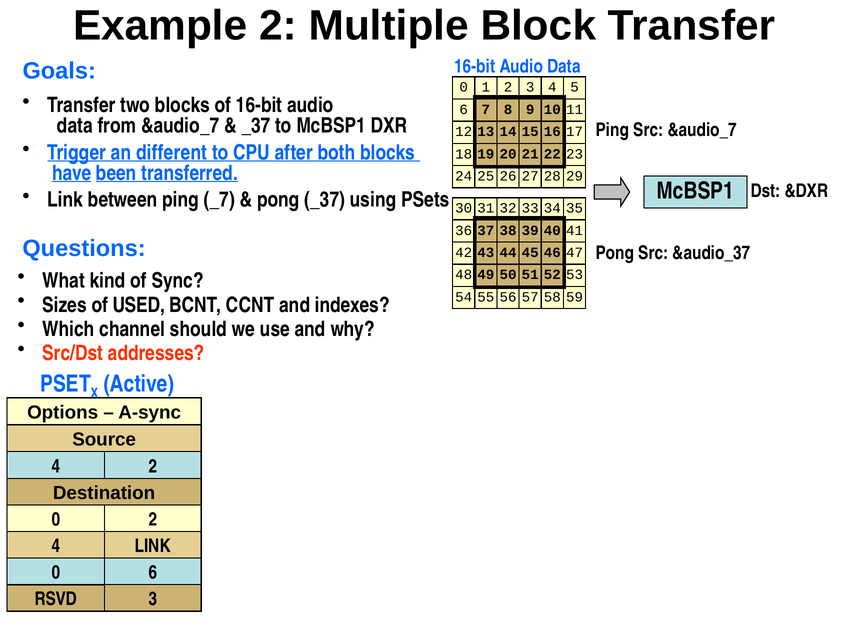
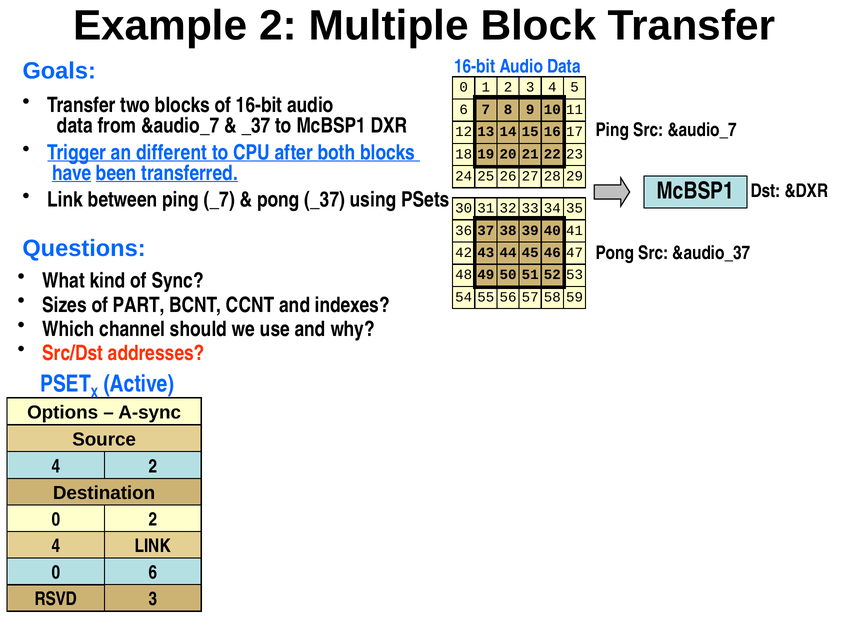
USED: USED -> PART
